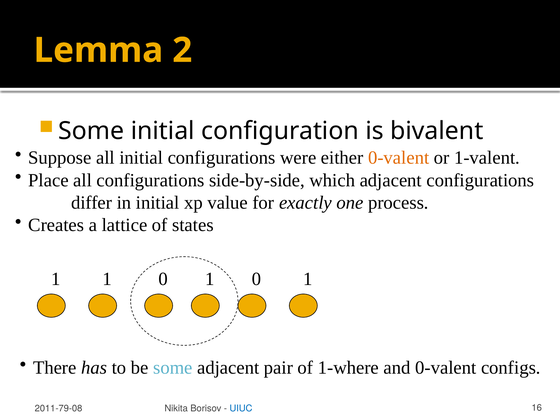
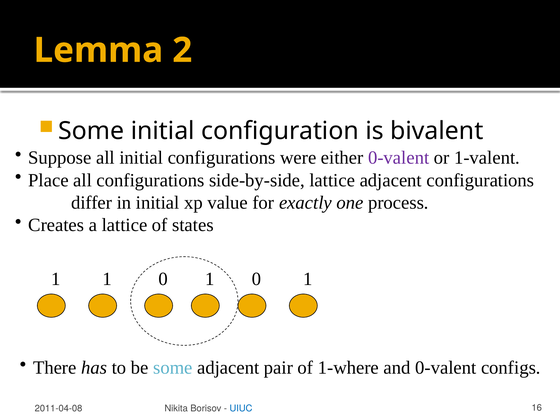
0-valent at (399, 158) colour: orange -> purple
side-by-side which: which -> lattice
2011-79-08: 2011-79-08 -> 2011-04-08
